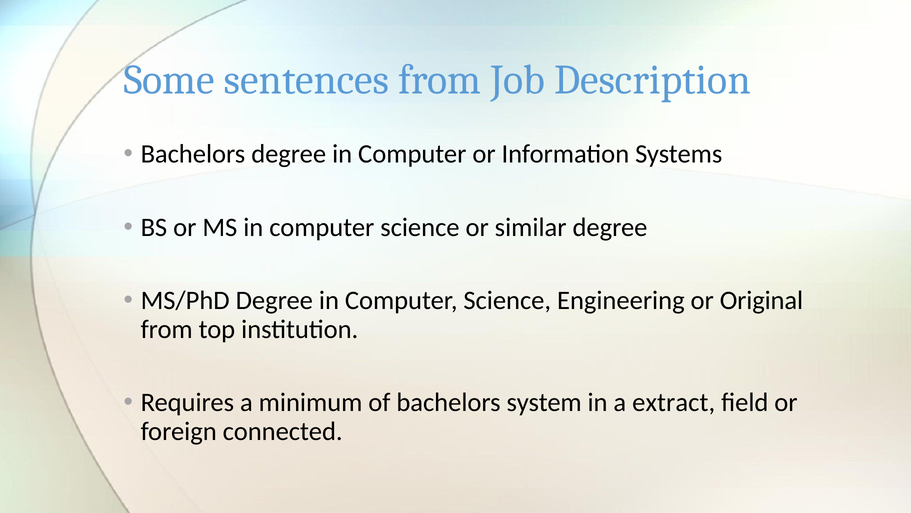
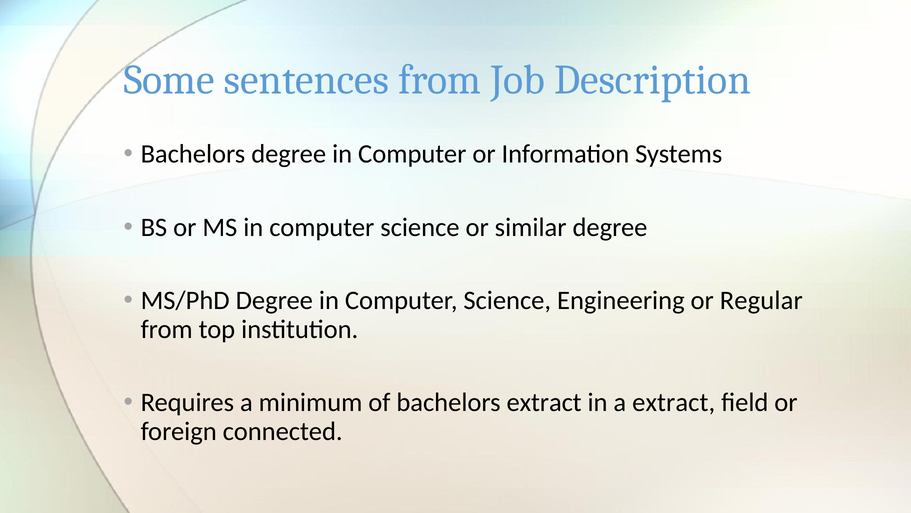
Original: Original -> Regular
bachelors system: system -> extract
